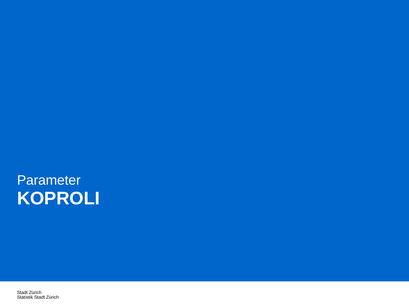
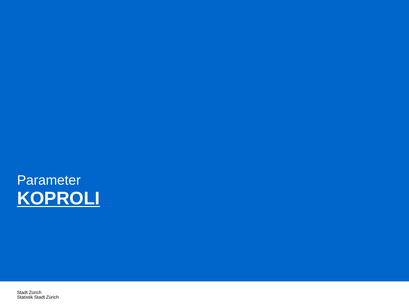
KOPROLI underline: none -> present
